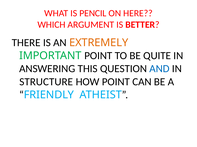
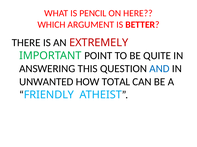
EXTREMELY colour: orange -> red
STRUCTURE: STRUCTURE -> UNWANTED
HOW POINT: POINT -> TOTAL
